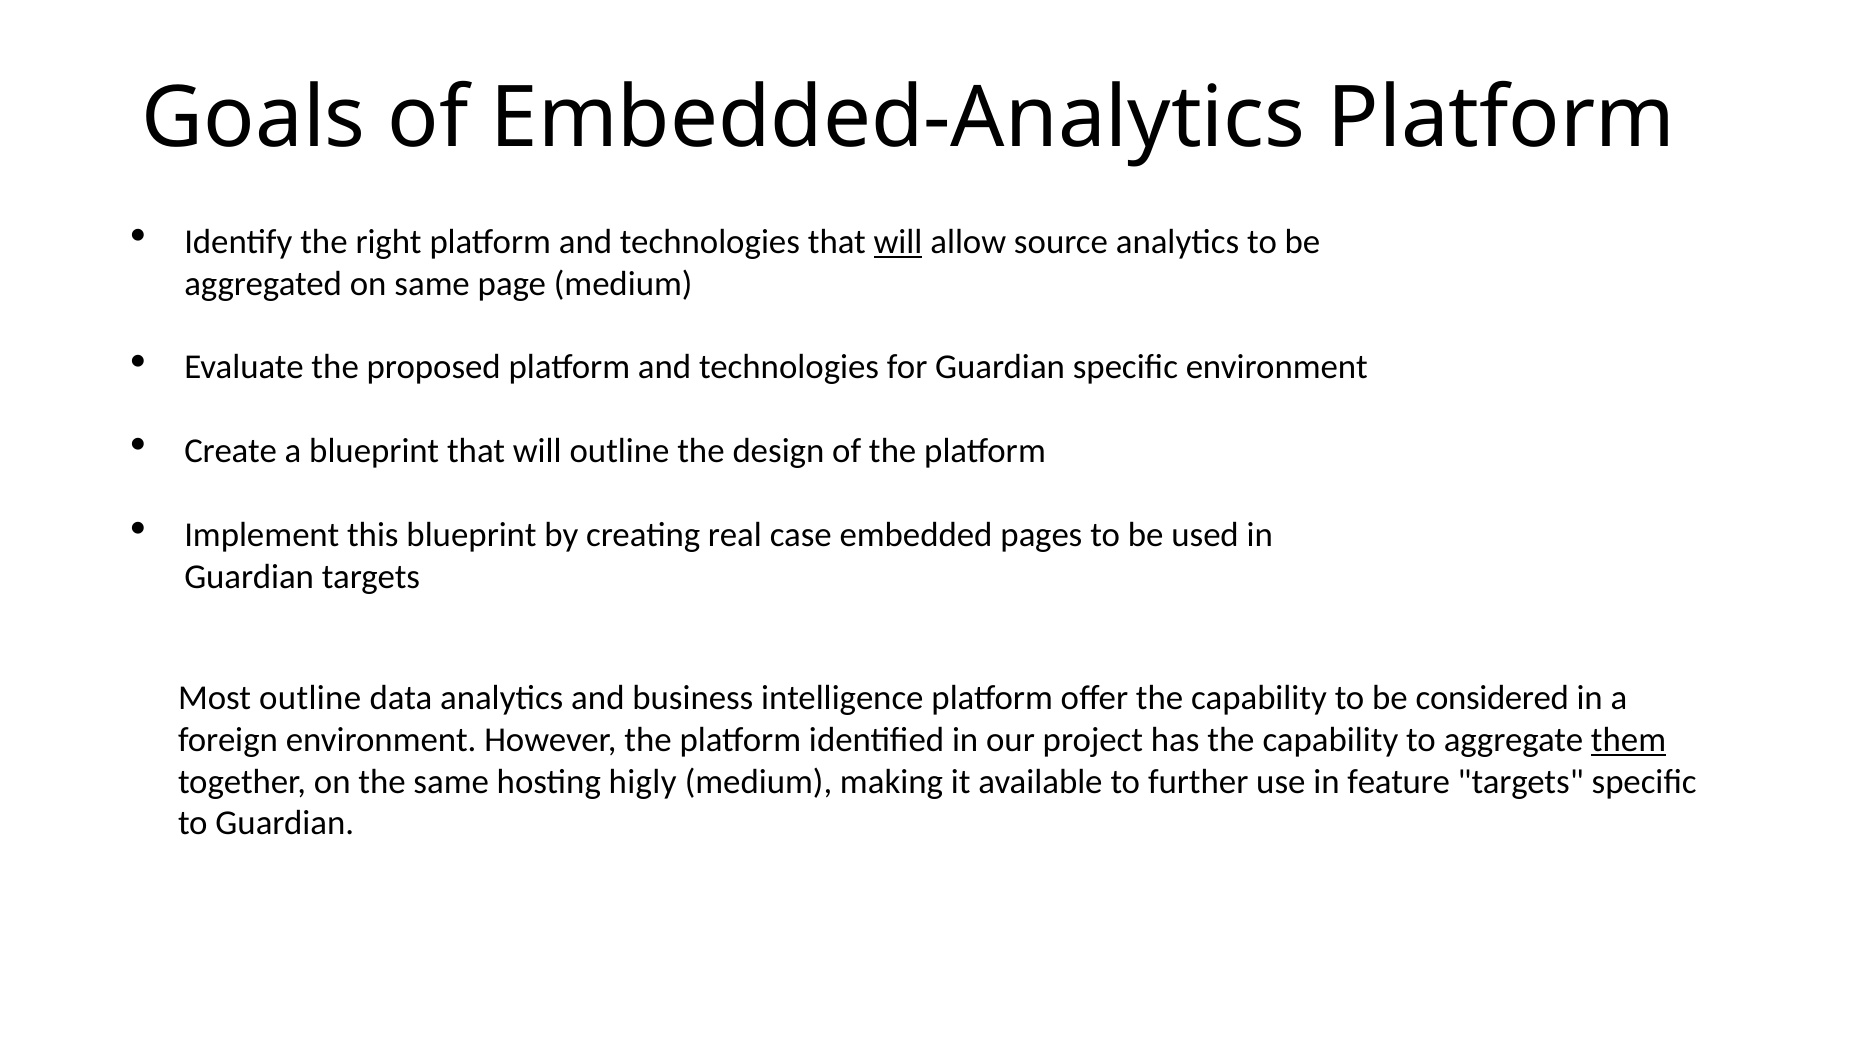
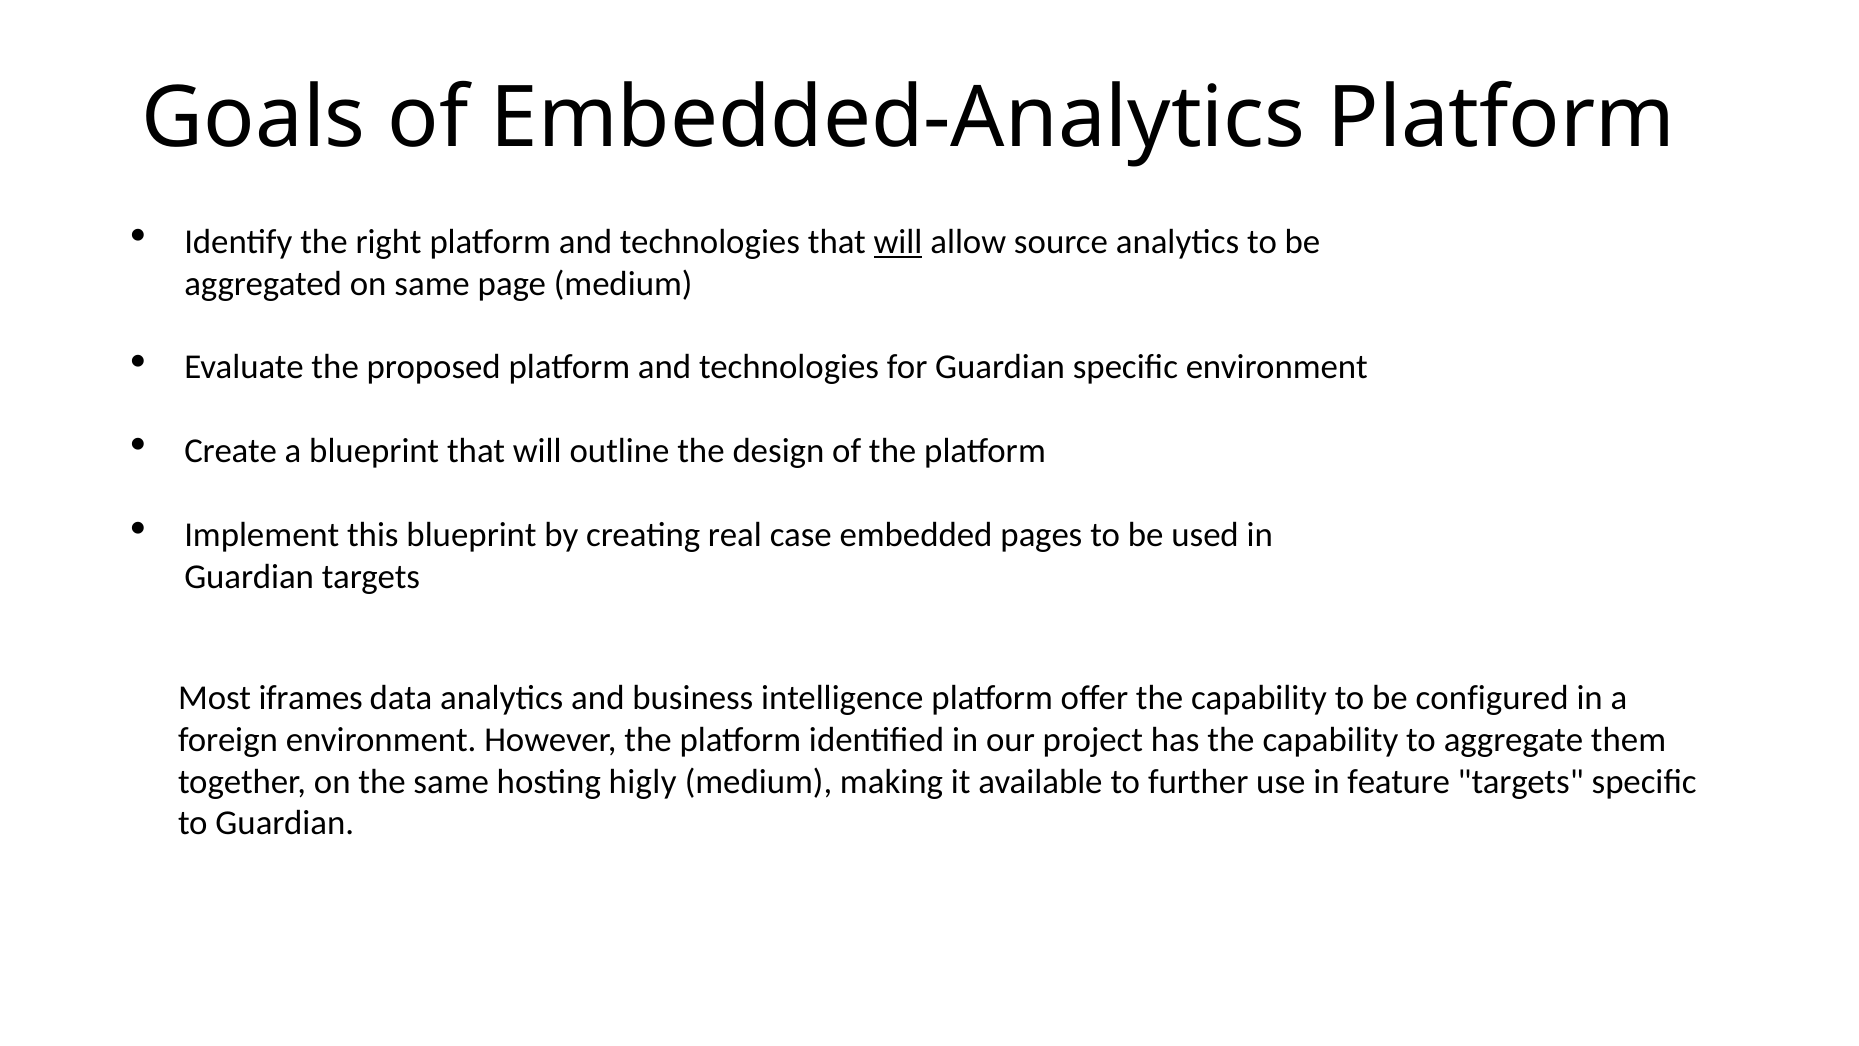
Most outline: outline -> iframes
considered: considered -> configured
them underline: present -> none
